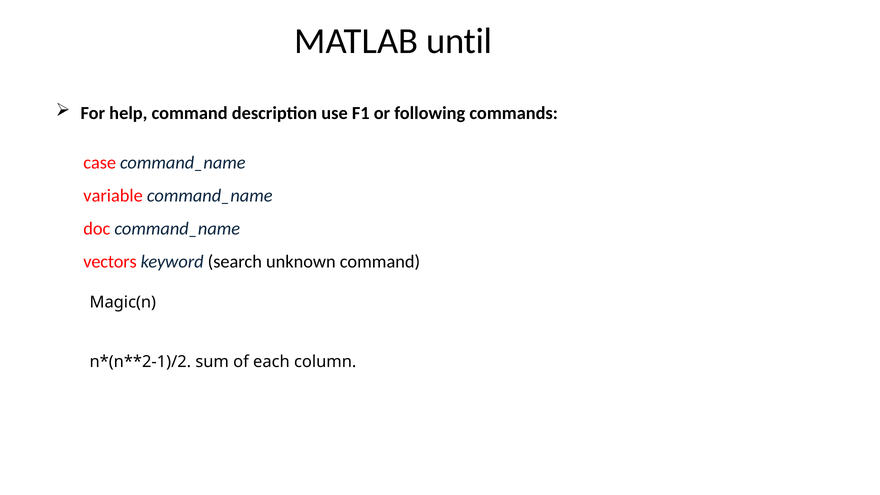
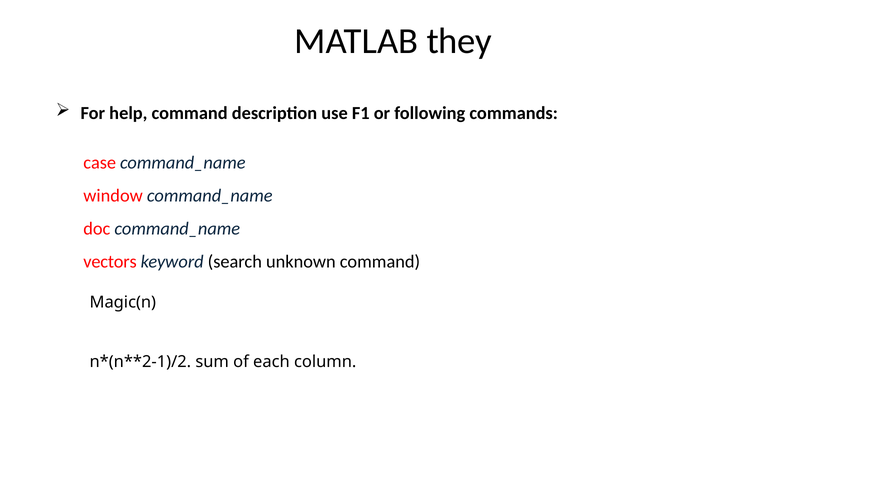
until: until -> they
variable: variable -> window
